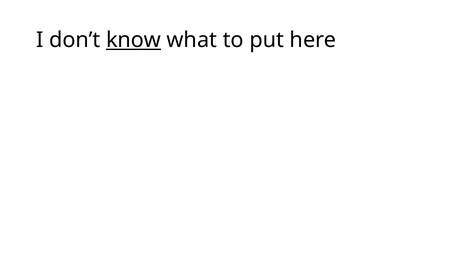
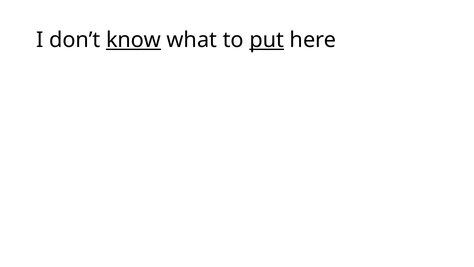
put underline: none -> present
